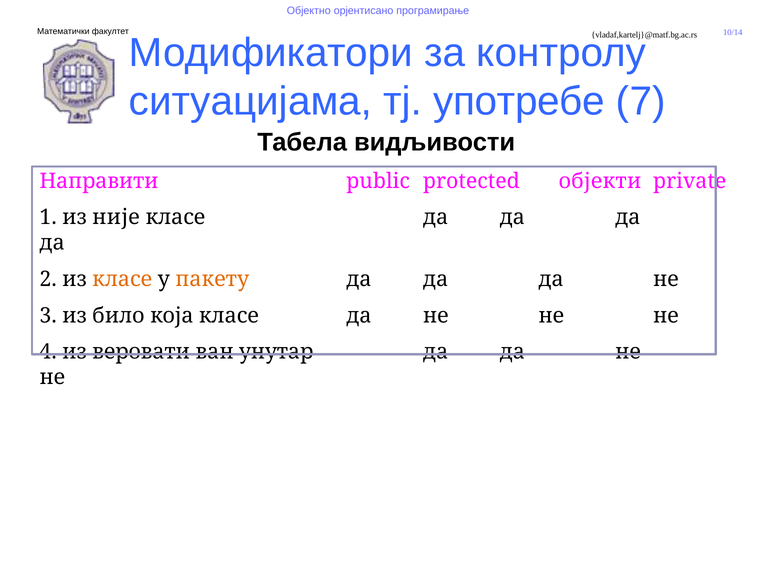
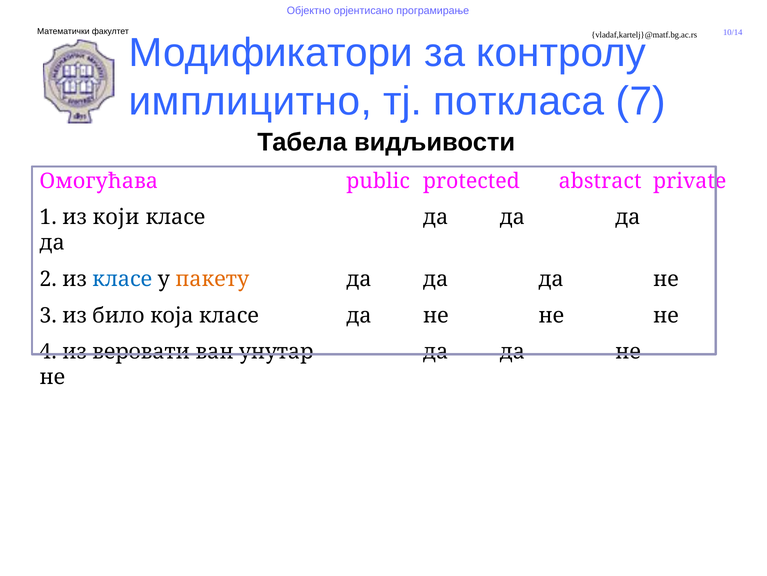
ситуацијама: ситуацијама -> имплицитно
употребе: употребе -> поткласа
Направити: Направити -> Омогућава
објекти: објекти -> abstract
није: није -> који
класе at (122, 279) colour: orange -> blue
